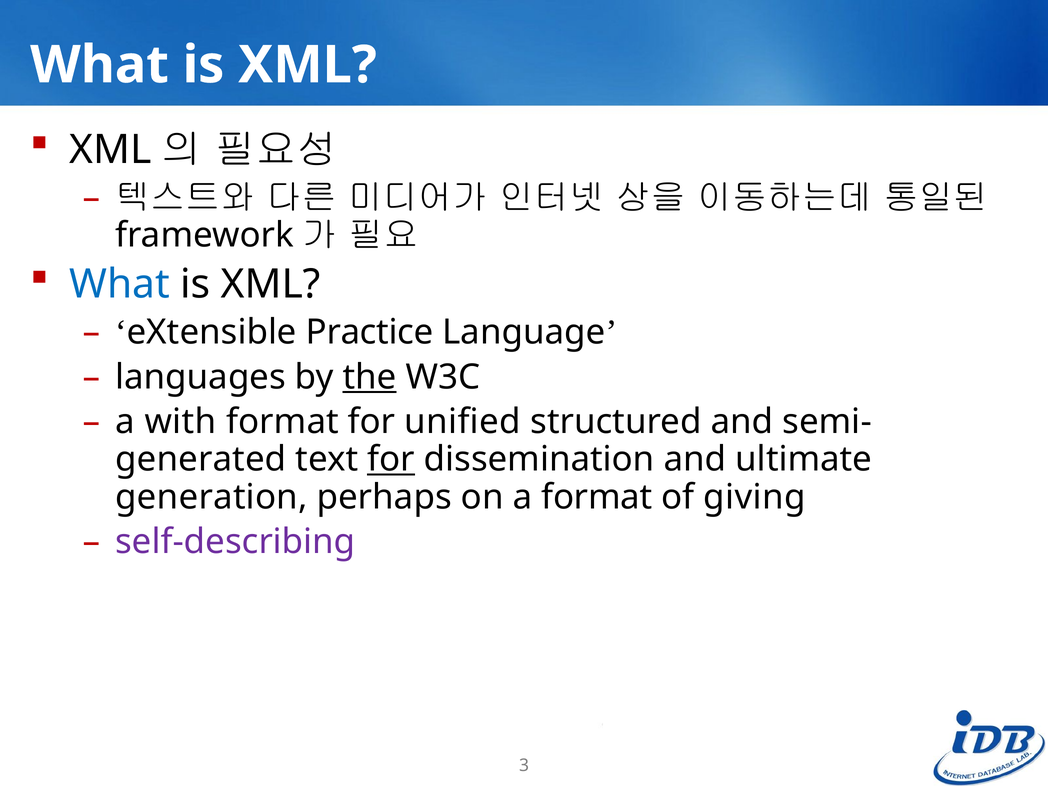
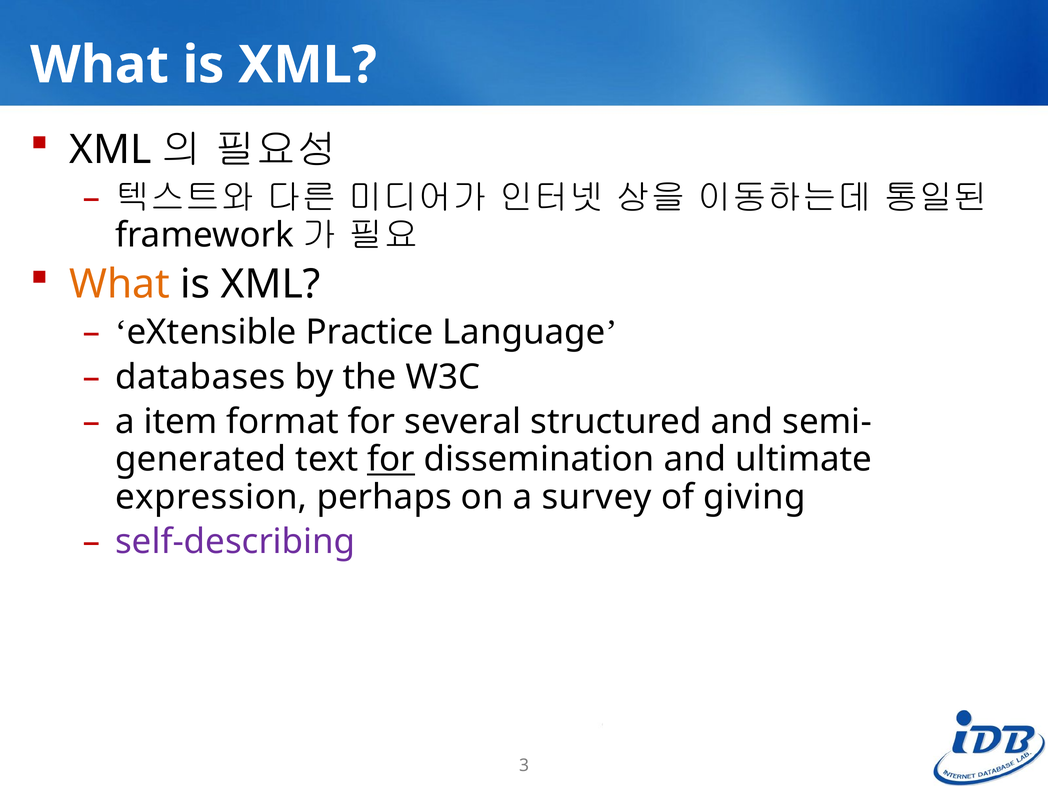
What at (120, 284) colour: blue -> orange
languages: languages -> databases
the underline: present -> none
with: with -> item
unified: unified -> several
generation: generation -> expression
a format: format -> survey
